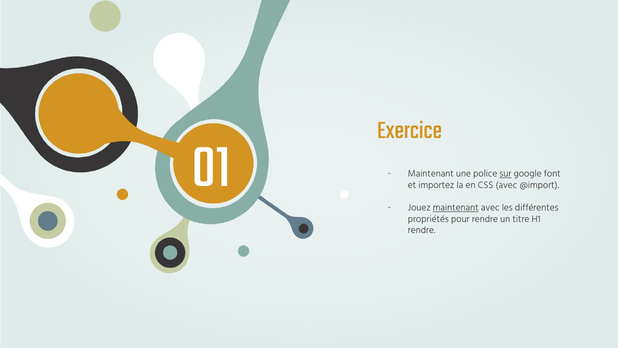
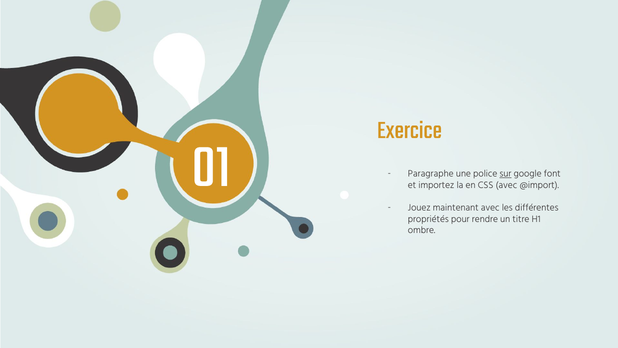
Maintenant at (431, 173): Maintenant -> Paragraphe
maintenant at (456, 207) underline: present -> none
rendre at (422, 230): rendre -> ombre
